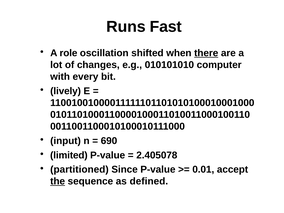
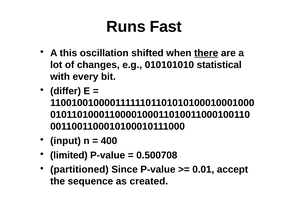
role: role -> this
computer: computer -> statistical
lively: lively -> differ
690: 690 -> 400
2.405078: 2.405078 -> 0.500708
the underline: present -> none
defined: defined -> created
